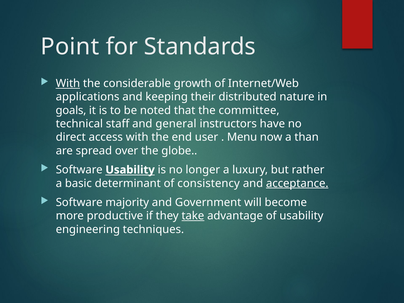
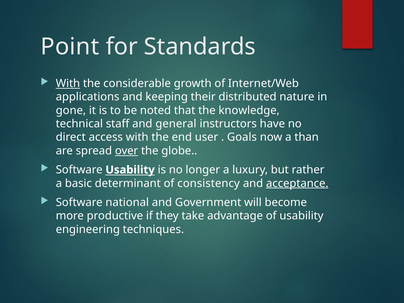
goals: goals -> gone
committee: committee -> knowledge
Menu: Menu -> Goals
over underline: none -> present
majority: majority -> national
take underline: present -> none
